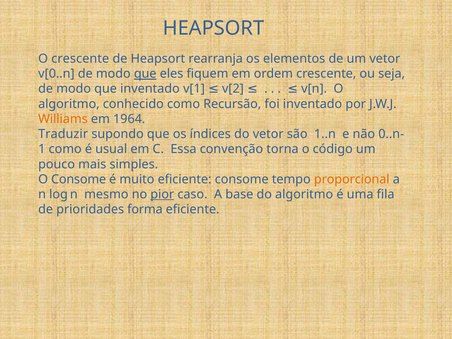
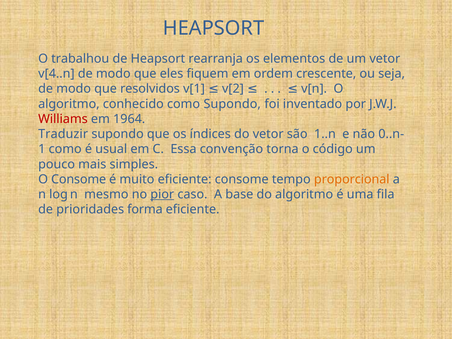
O crescente: crescente -> trabalhou
v[0..n: v[0..n -> v[4..n
que at (145, 74) underline: present -> none
que inventado: inventado -> resolvidos
como Recursão: Recursão -> Supondo
Williams colour: orange -> red
